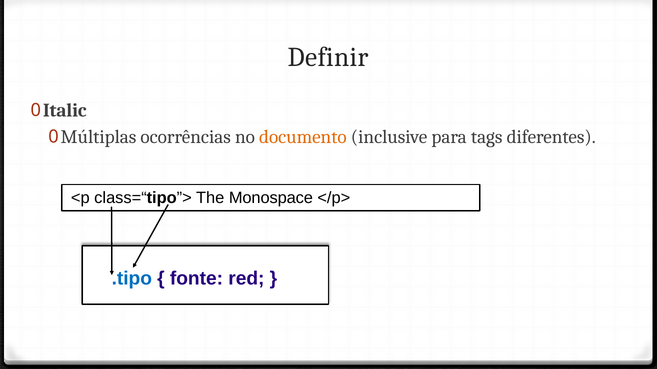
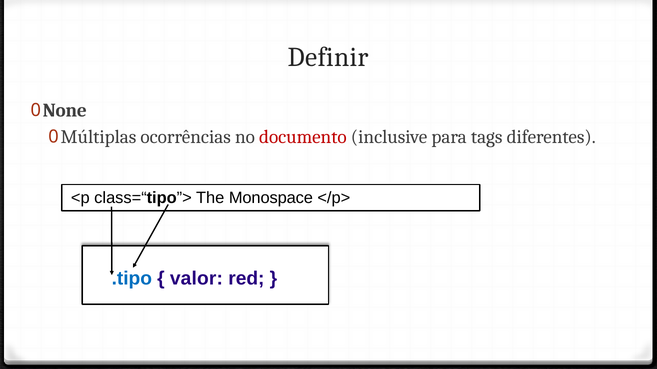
Italic: Italic -> None
documento colour: orange -> red
fonte: fonte -> valor
